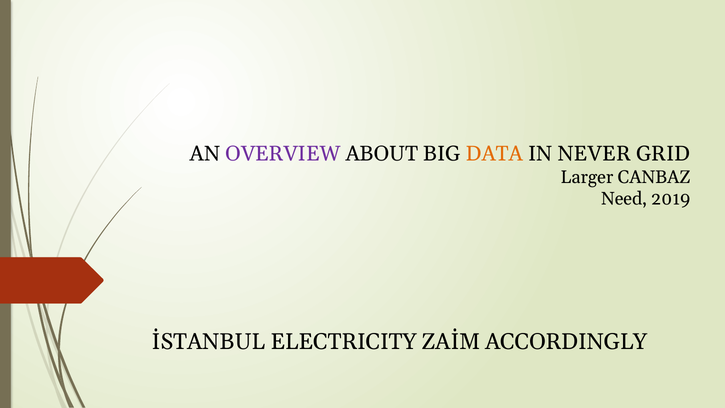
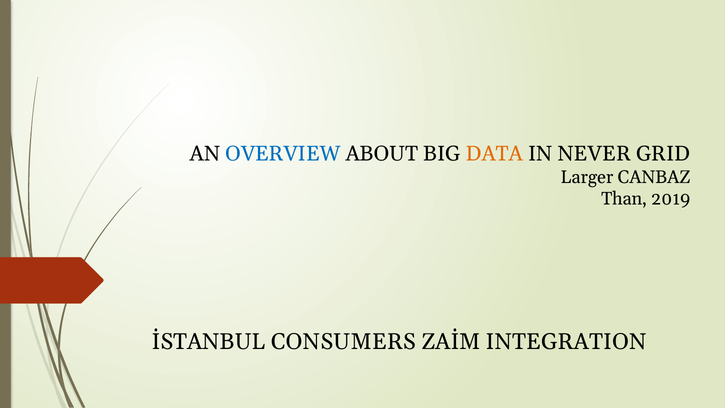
OVERVIEW colour: purple -> blue
Need: Need -> Than
ELECTRICITY: ELECTRICITY -> CONSUMERS
ACCORDINGLY: ACCORDINGLY -> INTEGRATION
